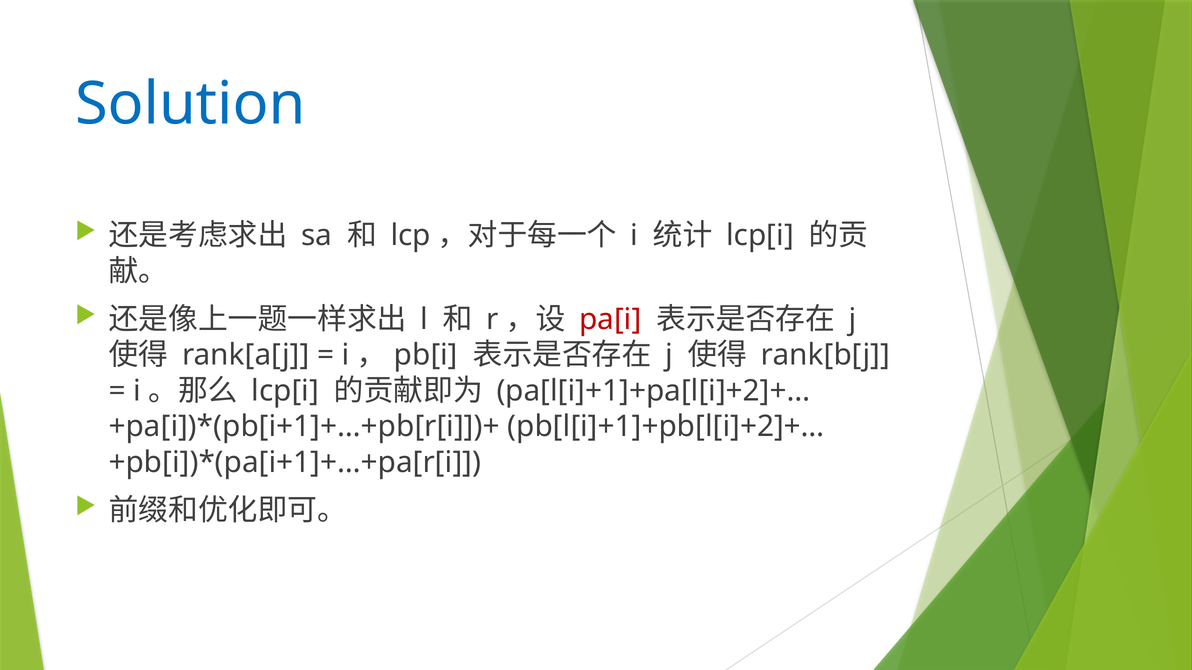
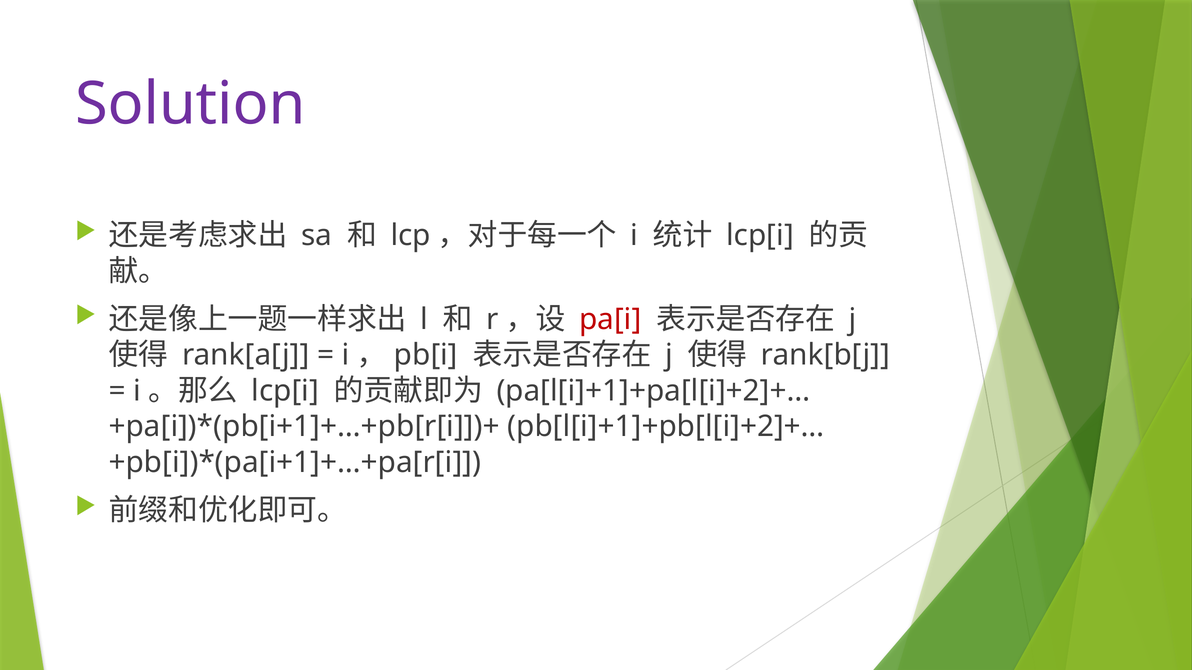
Solution colour: blue -> purple
